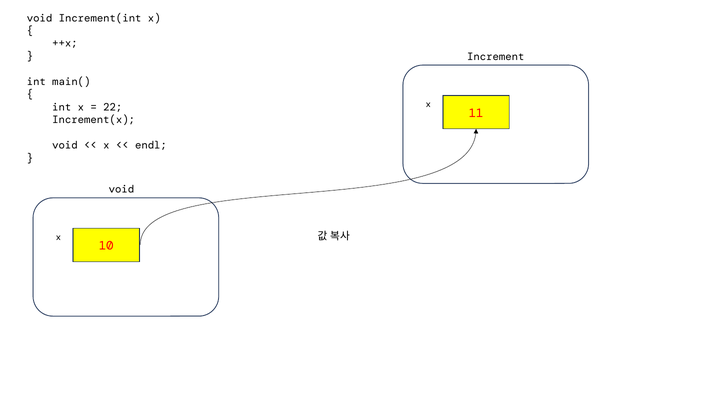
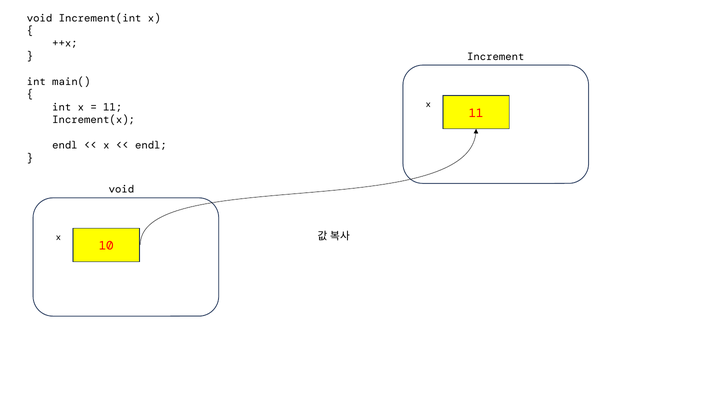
22 at (113, 107): 22 -> 11
void at (65, 145): void -> endl
